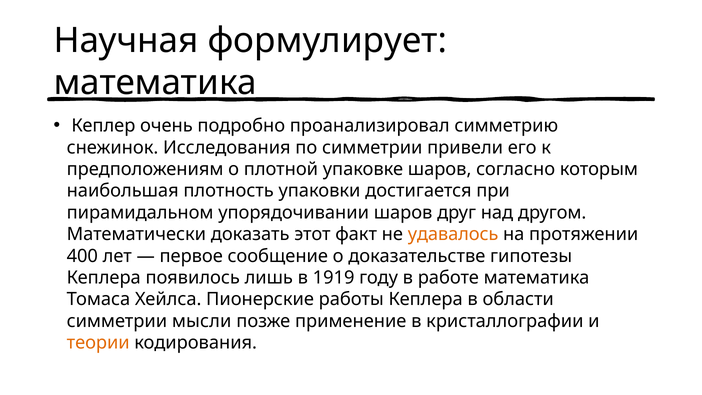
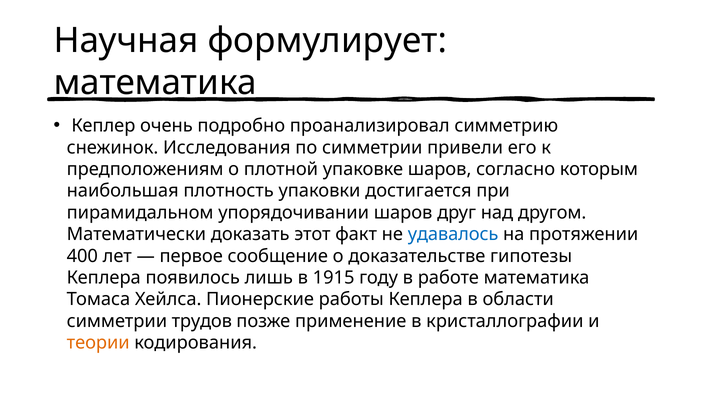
удавалось colour: orange -> blue
1919: 1919 -> 1915
мысли: мысли -> трудов
